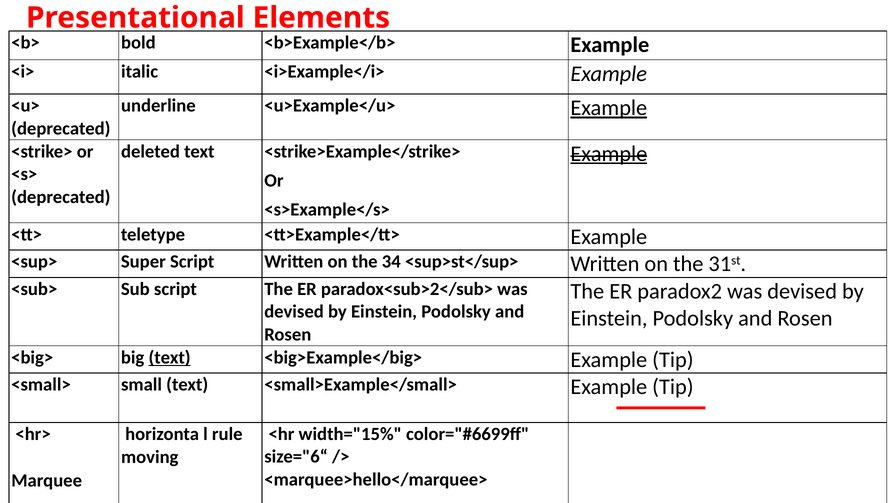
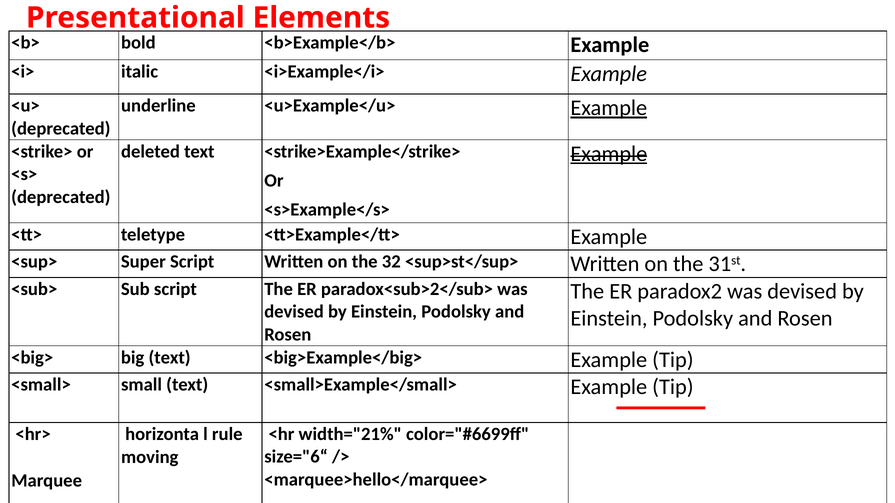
34: 34 -> 32
text at (170, 358) underline: present -> none
width="15%: width="15% -> width="21%
